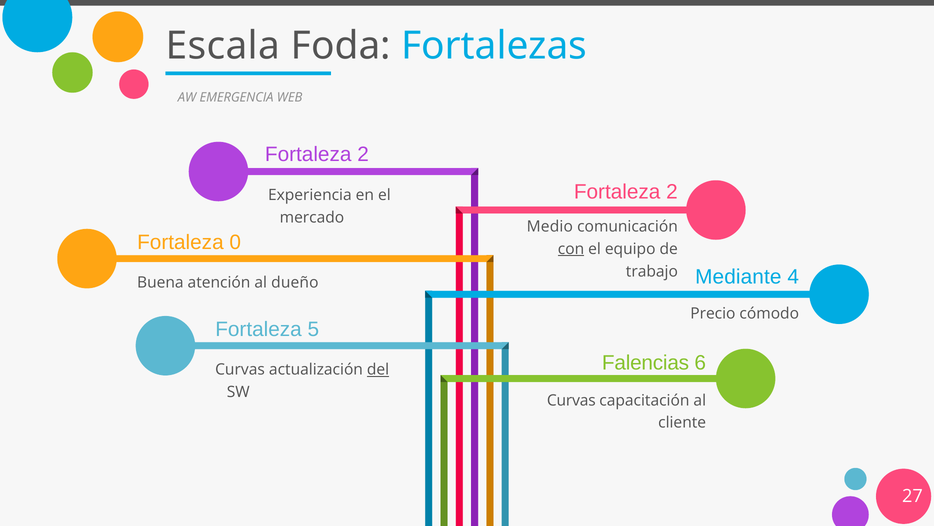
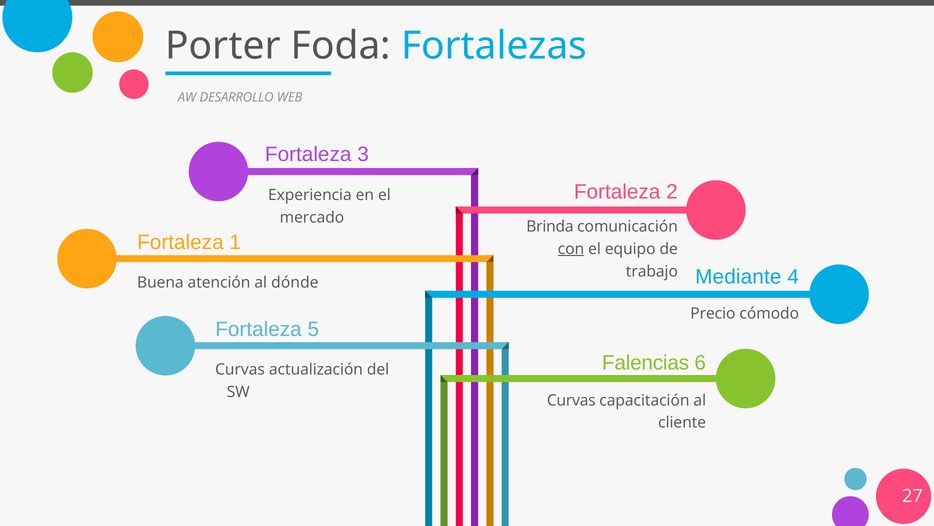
Escala: Escala -> Porter
EMERGENCIA: EMERGENCIA -> DESARROLLO
2 at (363, 154): 2 -> 3
Medio: Medio -> Brinda
0: 0 -> 1
dueño: dueño -> dónde
del underline: present -> none
